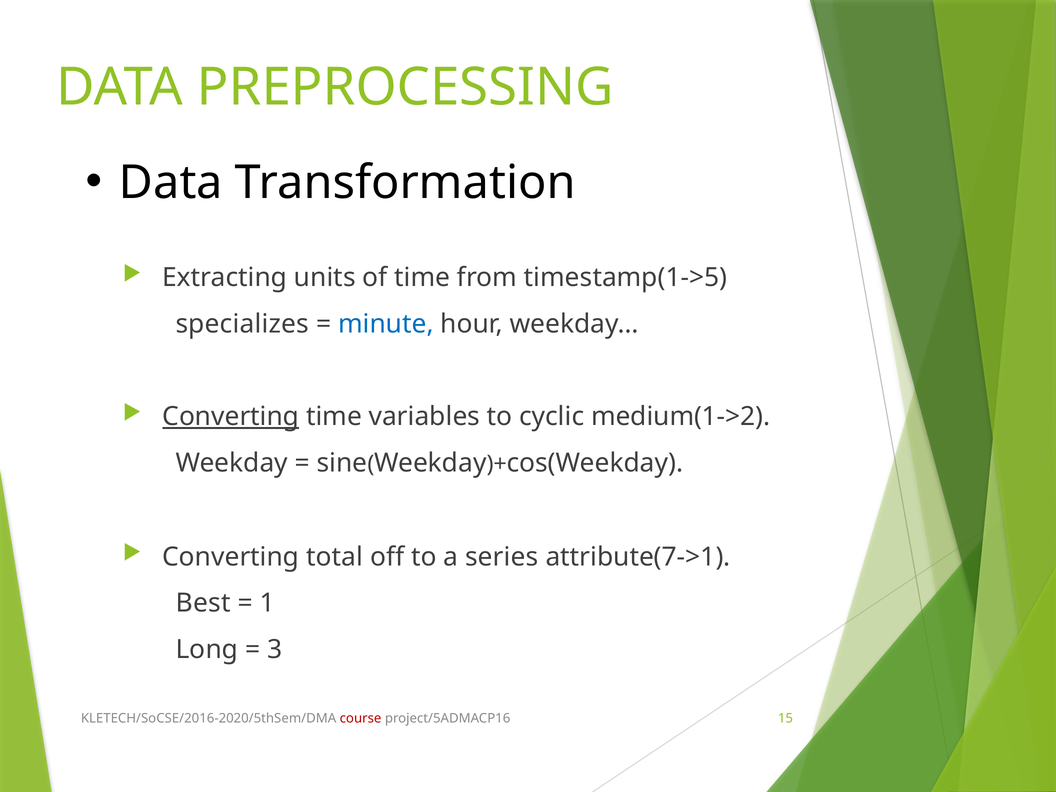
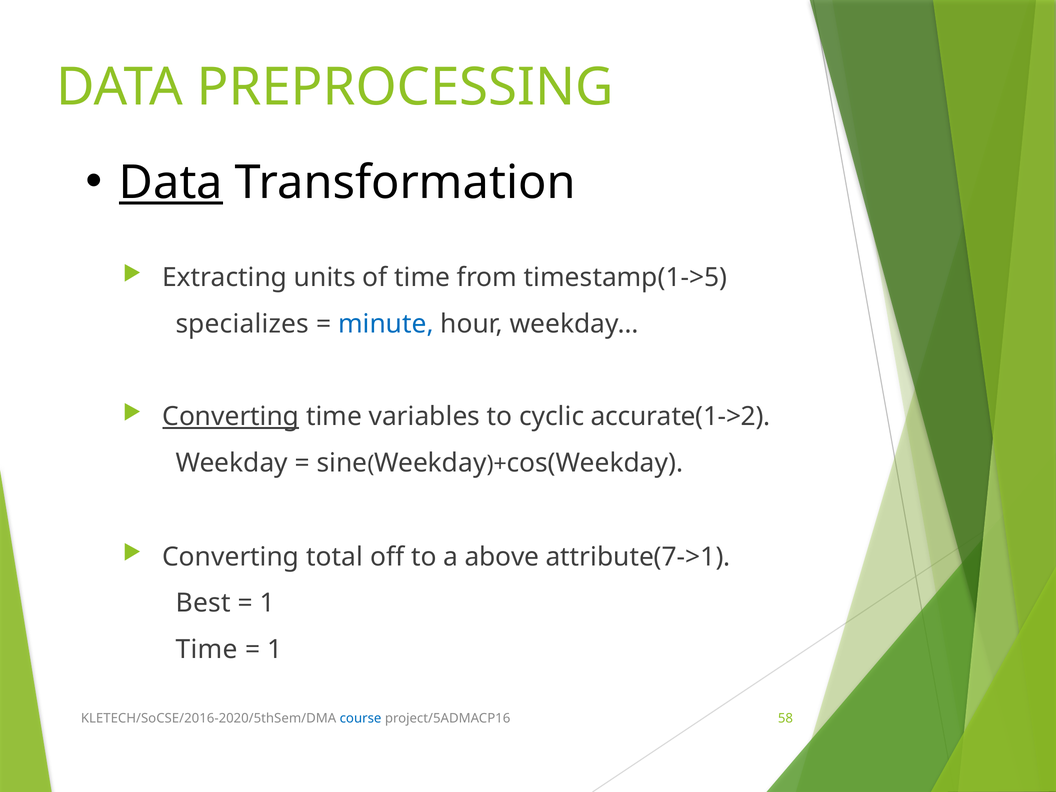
Data at (171, 183) underline: none -> present
medium(1->2: medium(1->2 -> accurate(1->2
series: series -> above
Long at (207, 650): Long -> Time
3 at (275, 650): 3 -> 1
course colour: red -> blue
15: 15 -> 58
